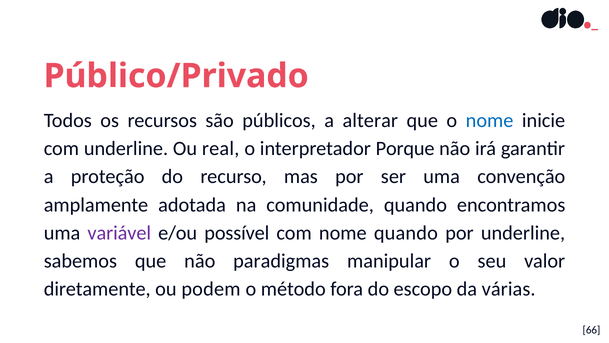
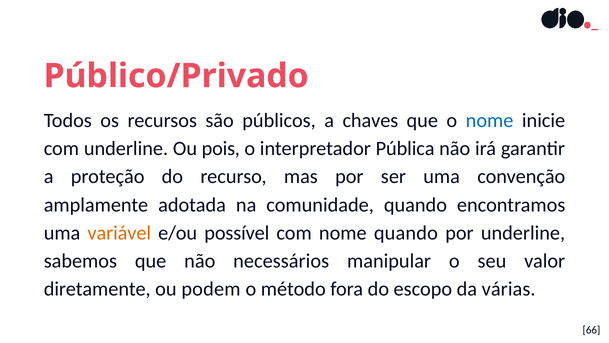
alterar: alterar -> chaves
real: real -> pois
Porque: Porque -> Pública
variável colour: purple -> orange
paradigmas: paradigmas -> necessários
